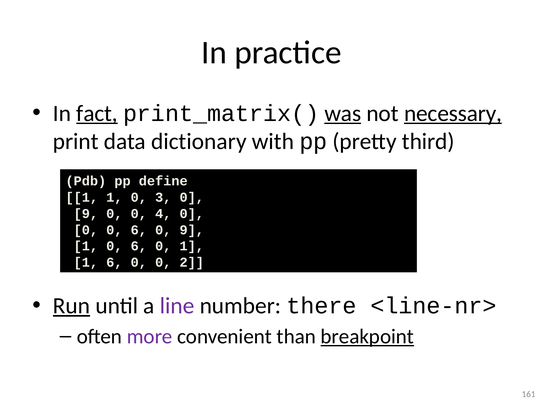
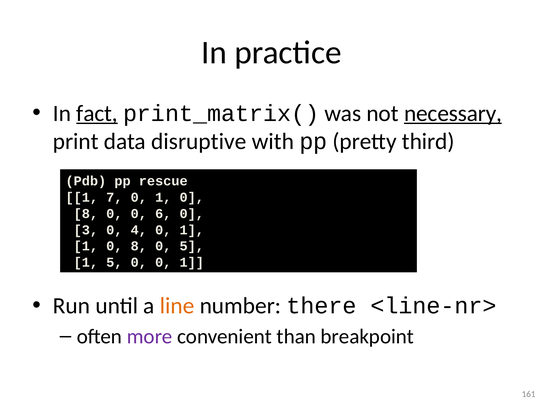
was underline: present -> none
dictionary: dictionary -> disruptive
define: define -> rescue
1 at (114, 197): 1 -> 7
3 at (163, 197): 3 -> 1
9 at (86, 214): 9 -> 8
4: 4 -> 6
0 at (86, 230): 0 -> 3
6 at (139, 230): 6 -> 4
9 at (192, 230): 9 -> 1
6 at (139, 246): 6 -> 8
0 1: 1 -> 5
1 6: 6 -> 5
0 0 2: 2 -> 1
Run underline: present -> none
line colour: purple -> orange
breakpoint underline: present -> none
